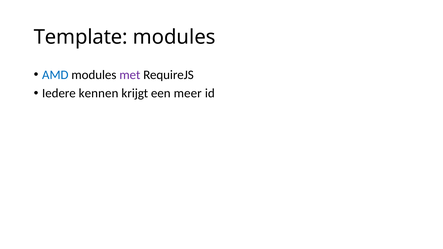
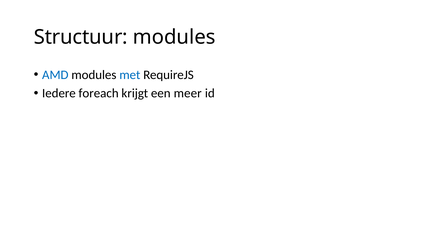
Template: Template -> Structuur
met colour: purple -> blue
kennen: kennen -> foreach
